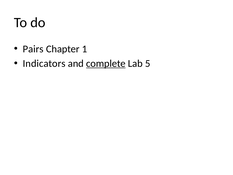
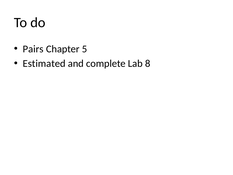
1: 1 -> 5
Indicators: Indicators -> Estimated
complete underline: present -> none
5: 5 -> 8
